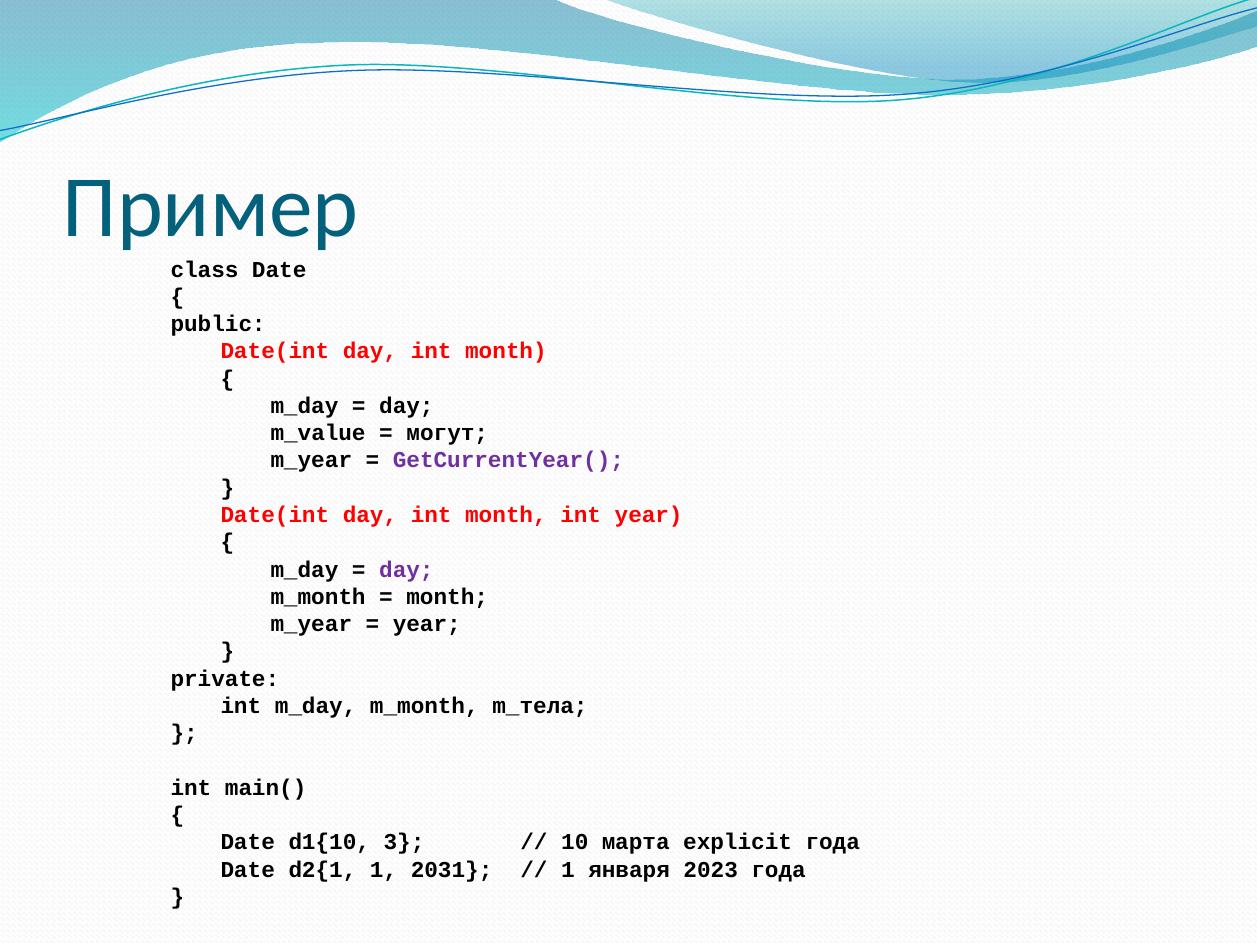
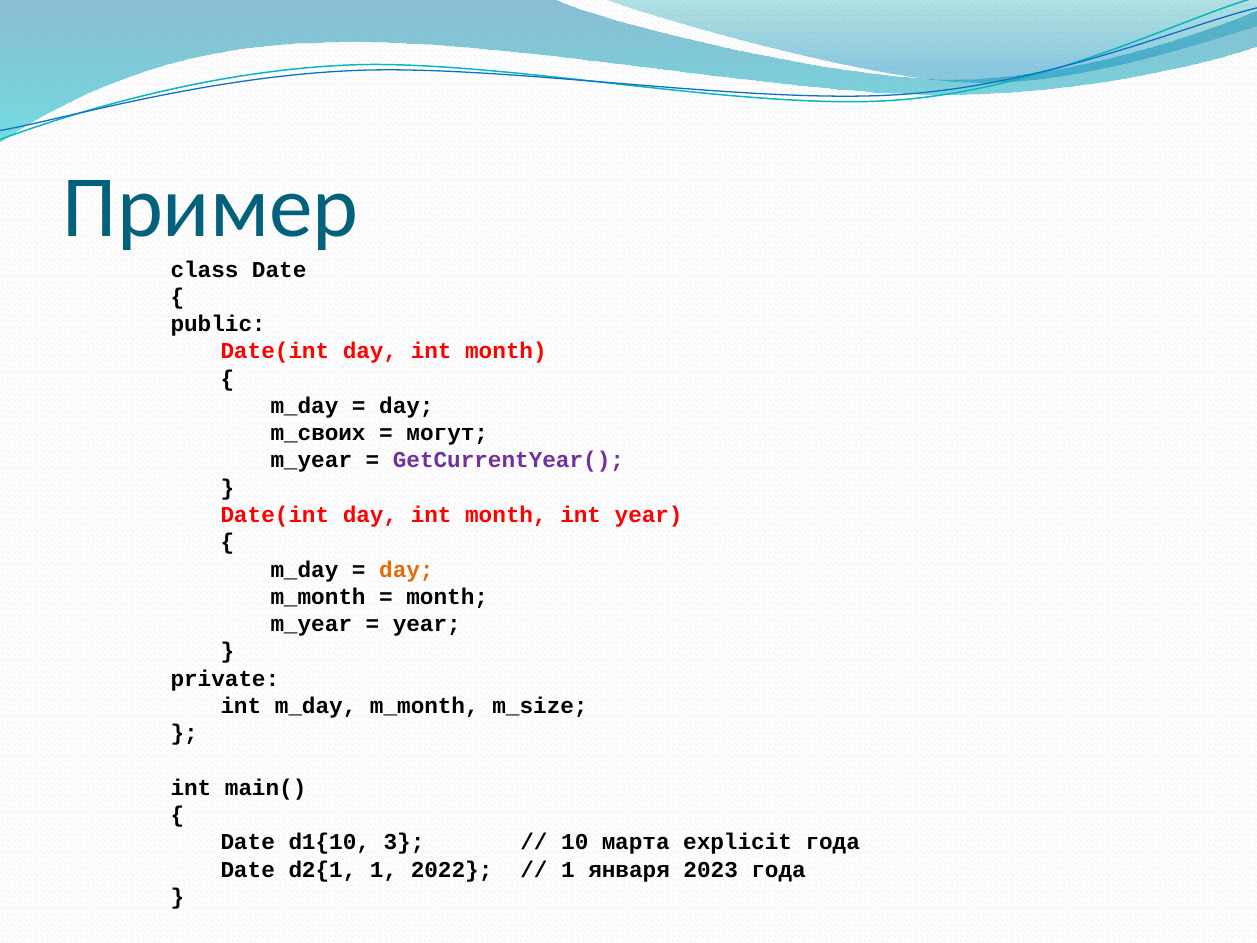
m_value: m_value -> m_своих
day at (406, 569) colour: purple -> orange
m_тела: m_тела -> m_size
2031: 2031 -> 2022
